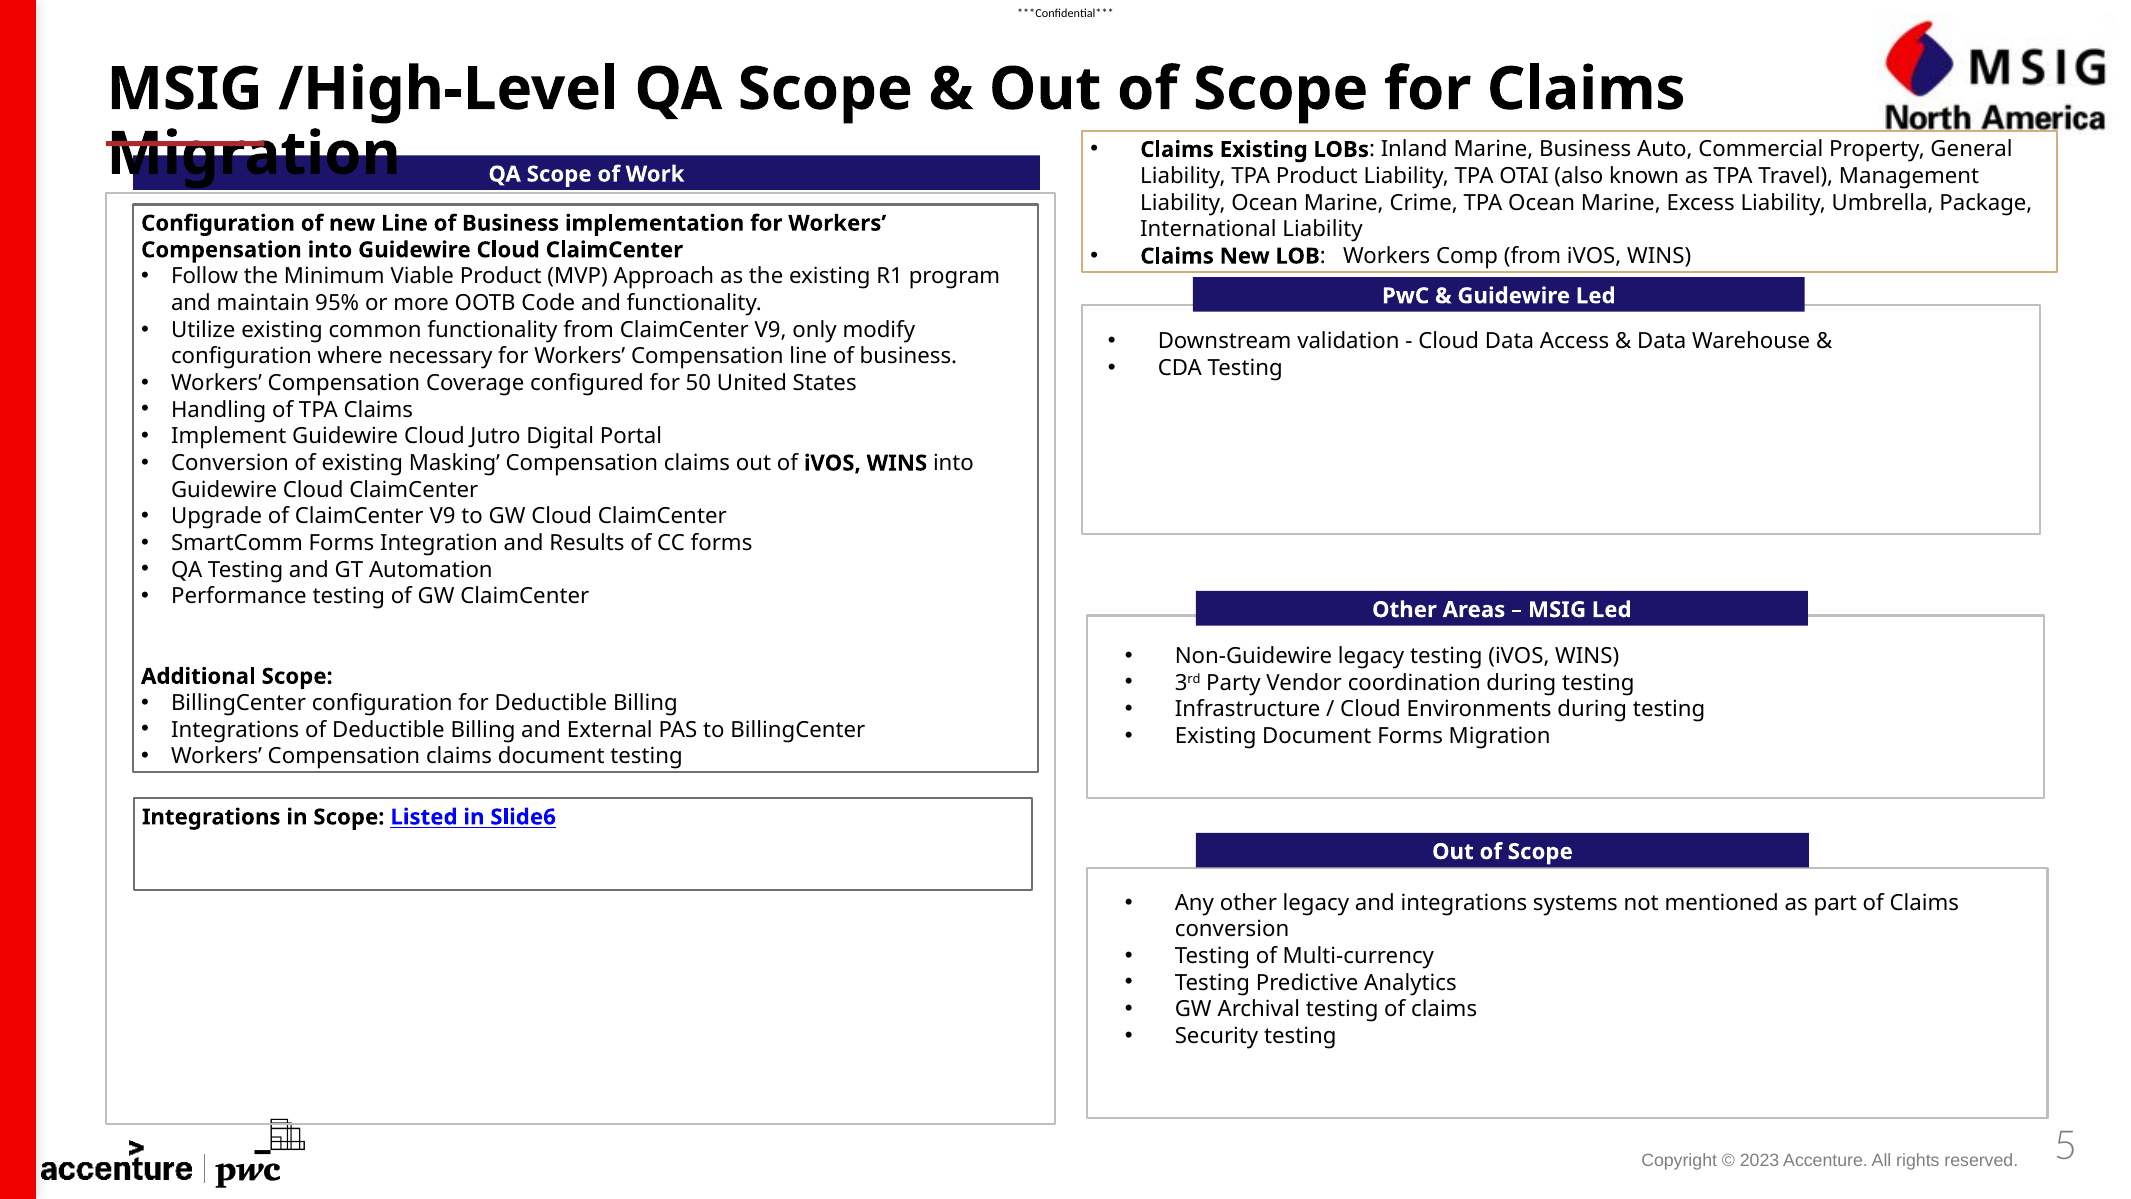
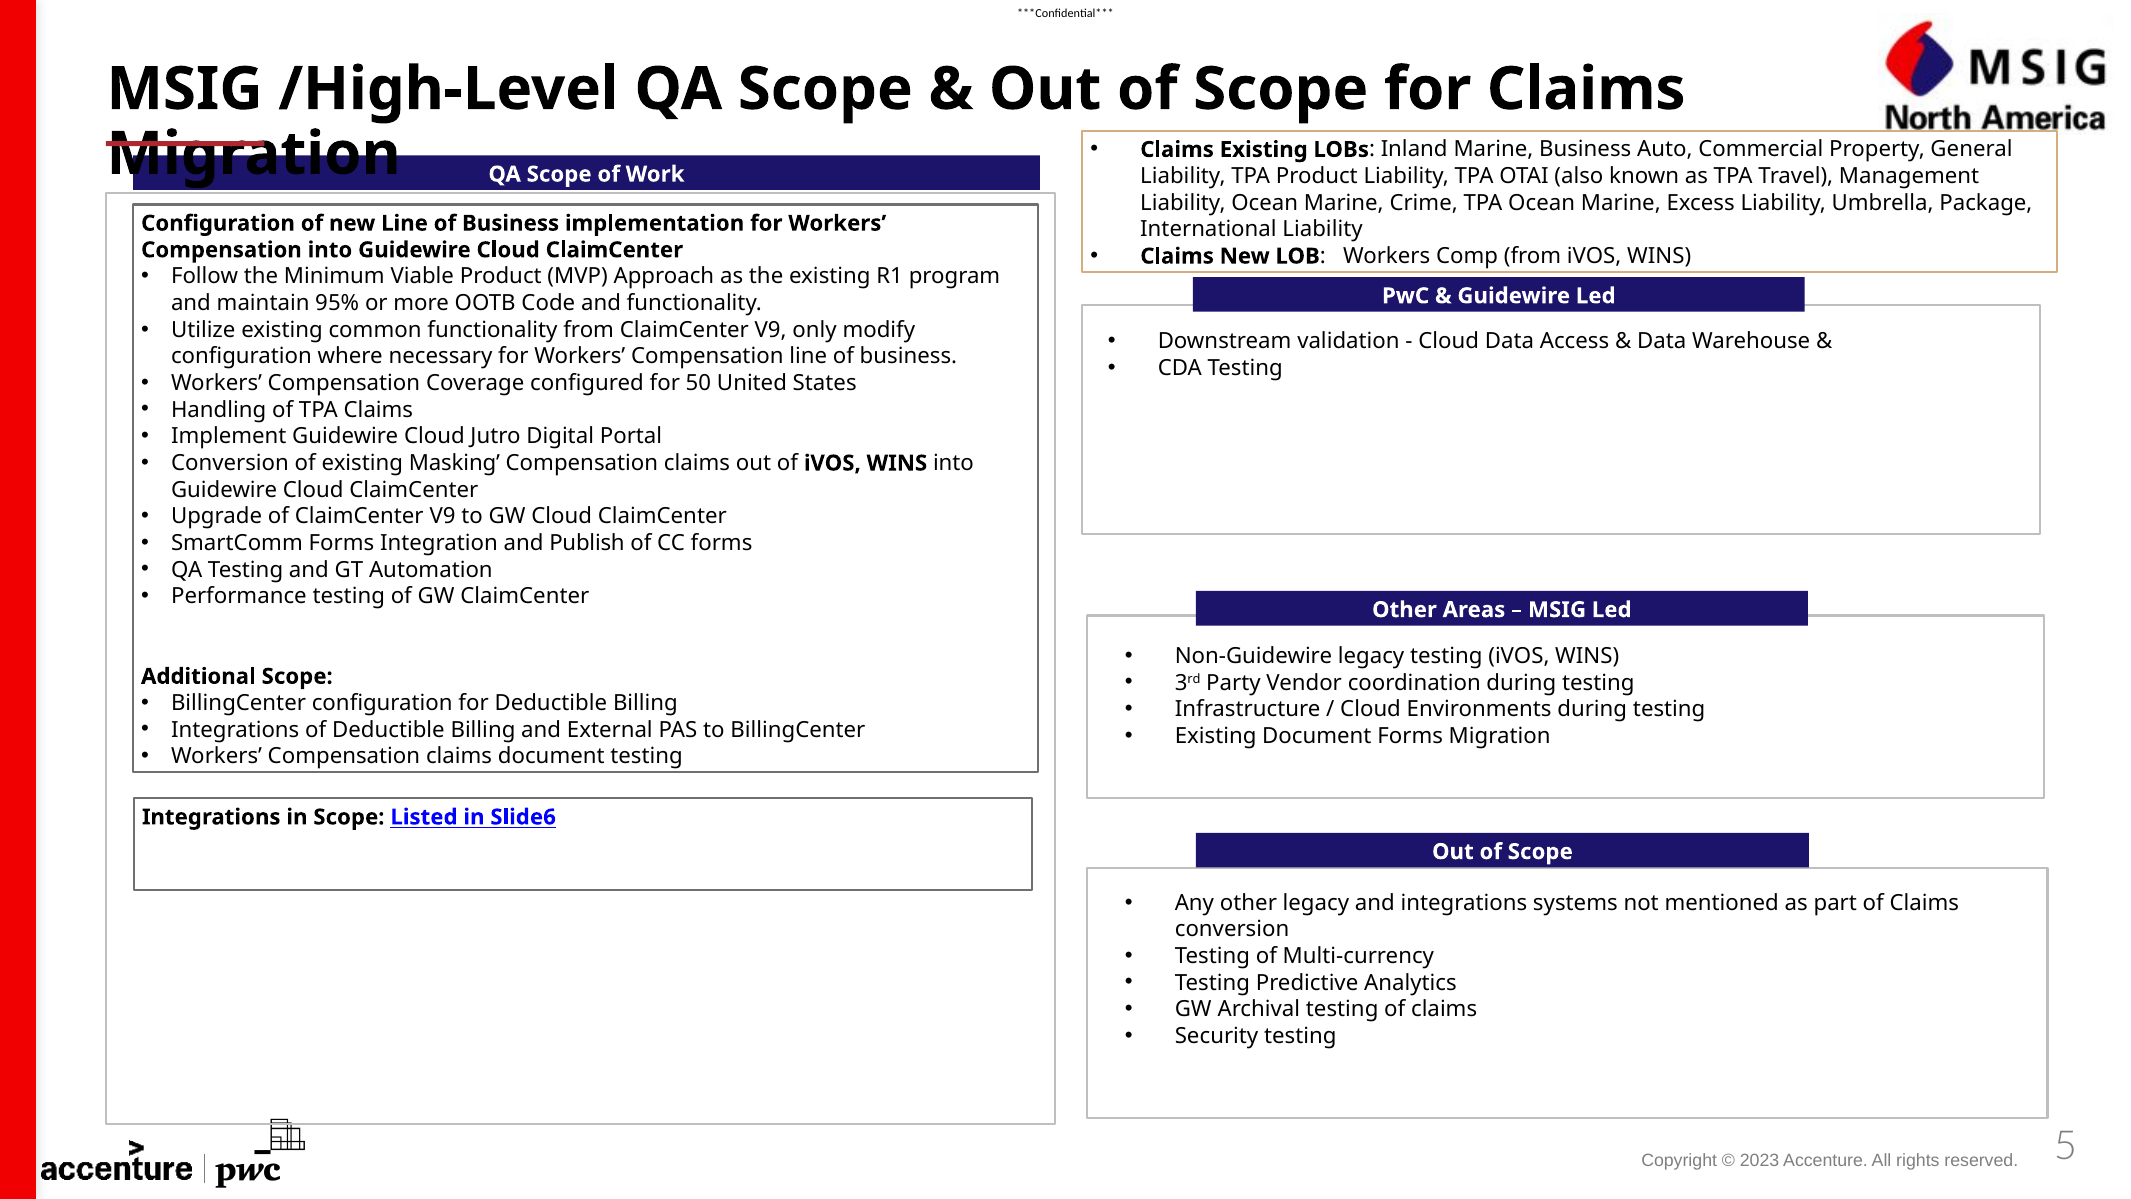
Results: Results -> Publish
